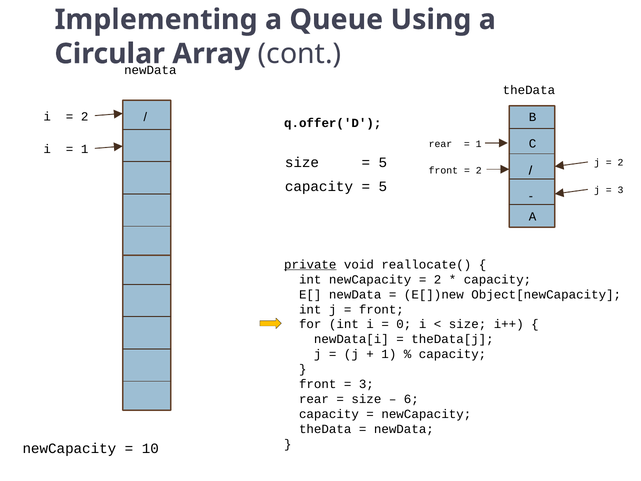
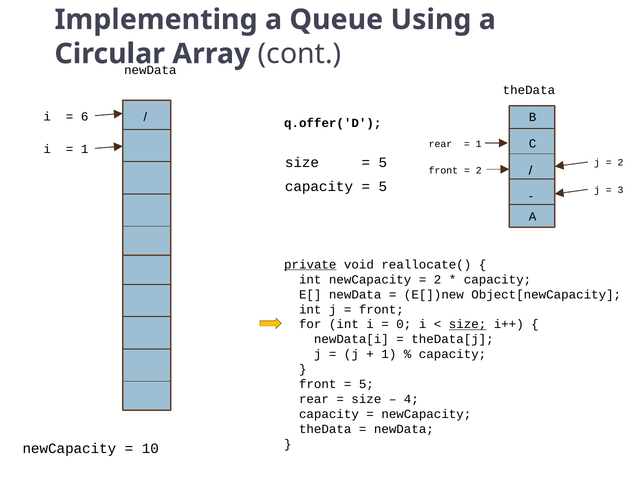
2 at (85, 116): 2 -> 6
size at (468, 324) underline: none -> present
3 at (366, 384): 3 -> 5
6: 6 -> 4
